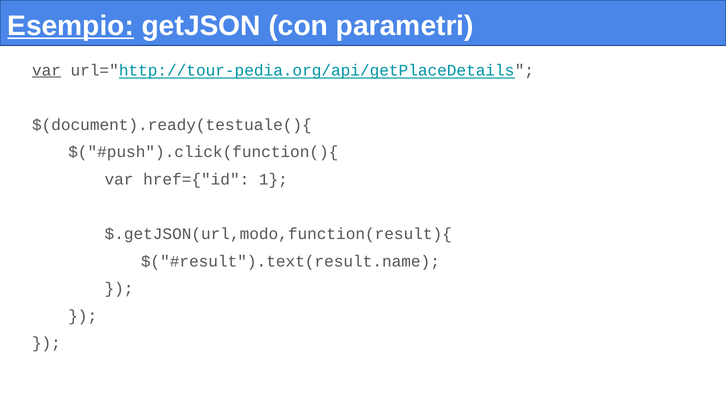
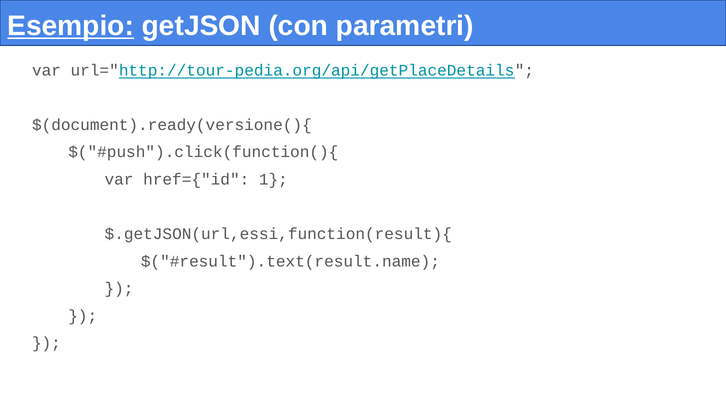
var at (46, 70) underline: present -> none
$(document).ready(testuale(){: $(document).ready(testuale(){ -> $(document).ready(versione(){
$.getJSON(url,modo,function(result){: $.getJSON(url,modo,function(result){ -> $.getJSON(url,essi,function(result){
